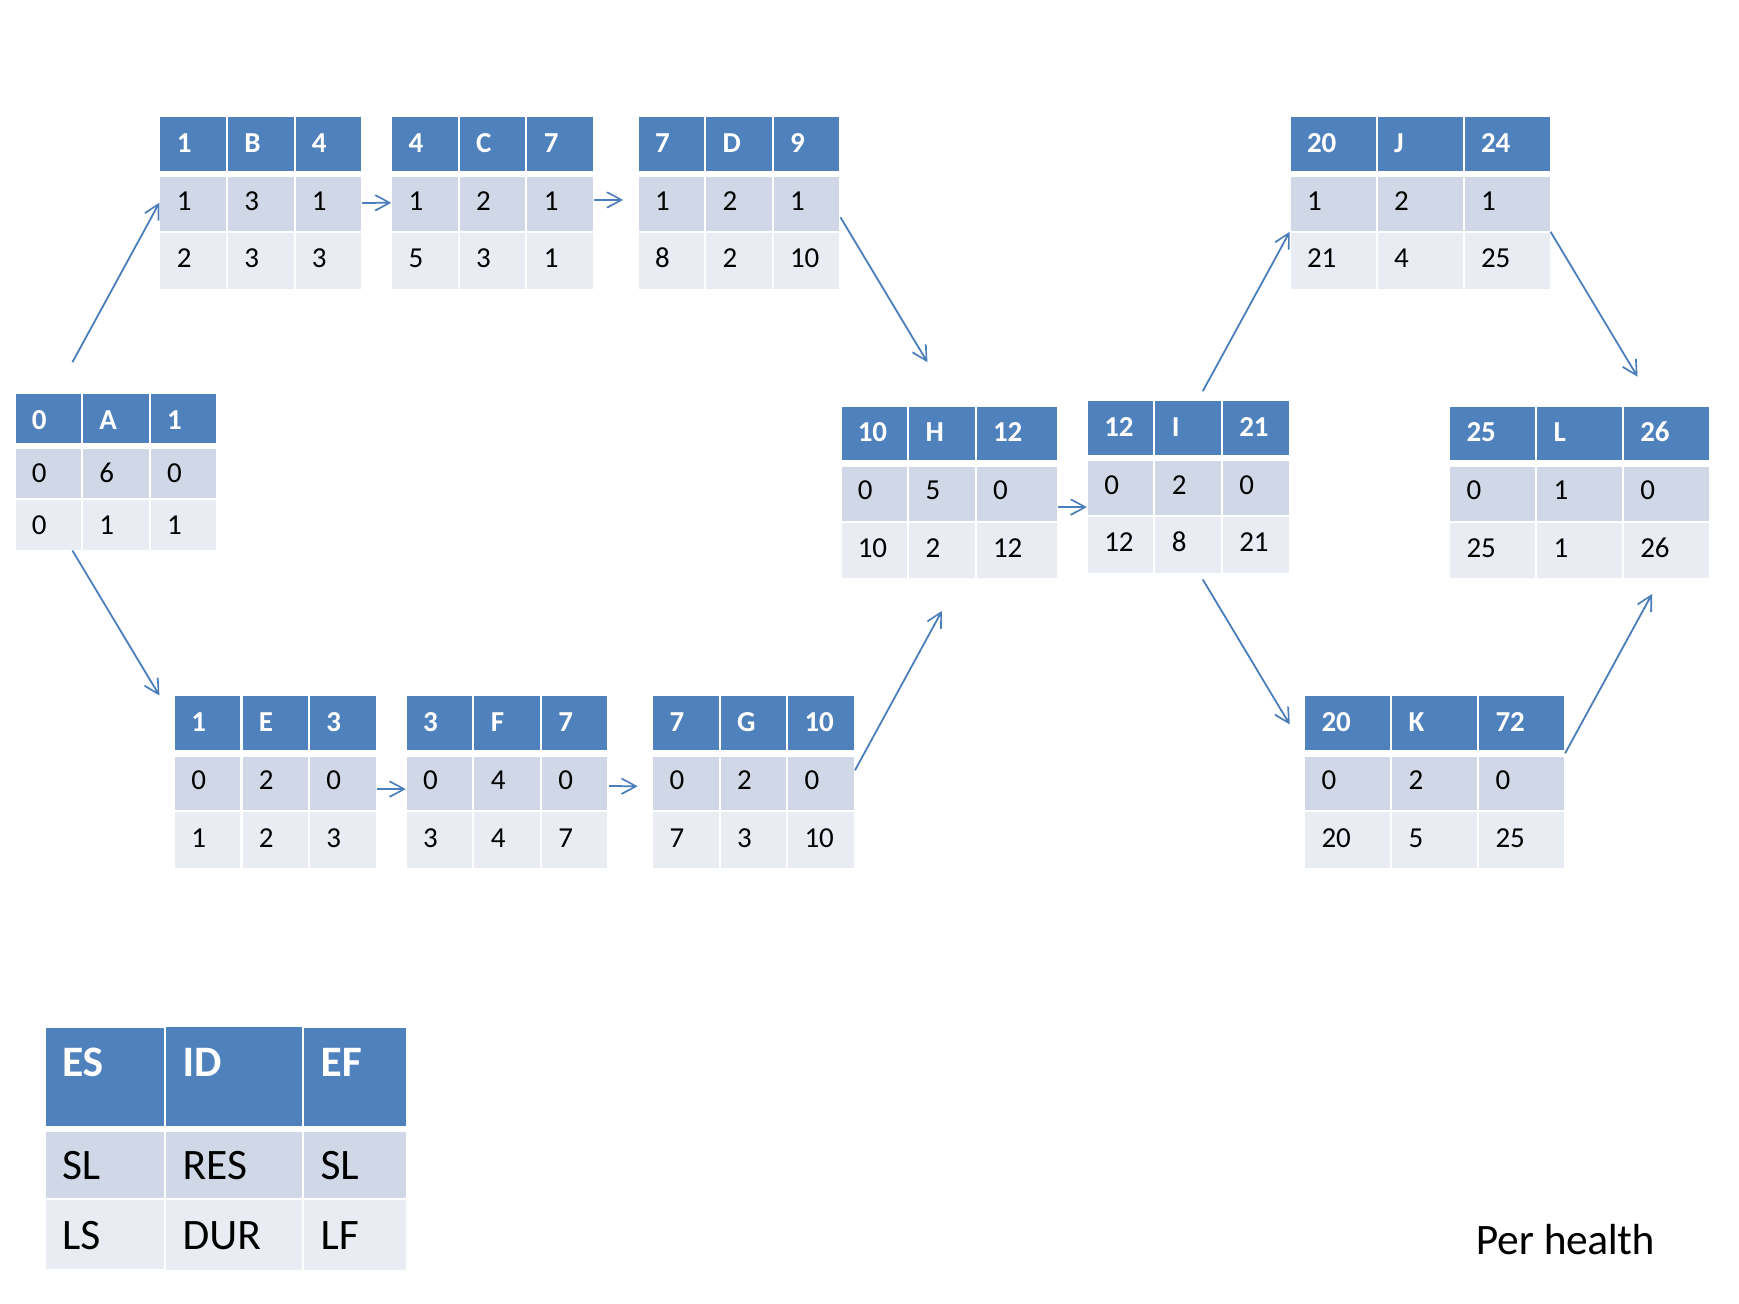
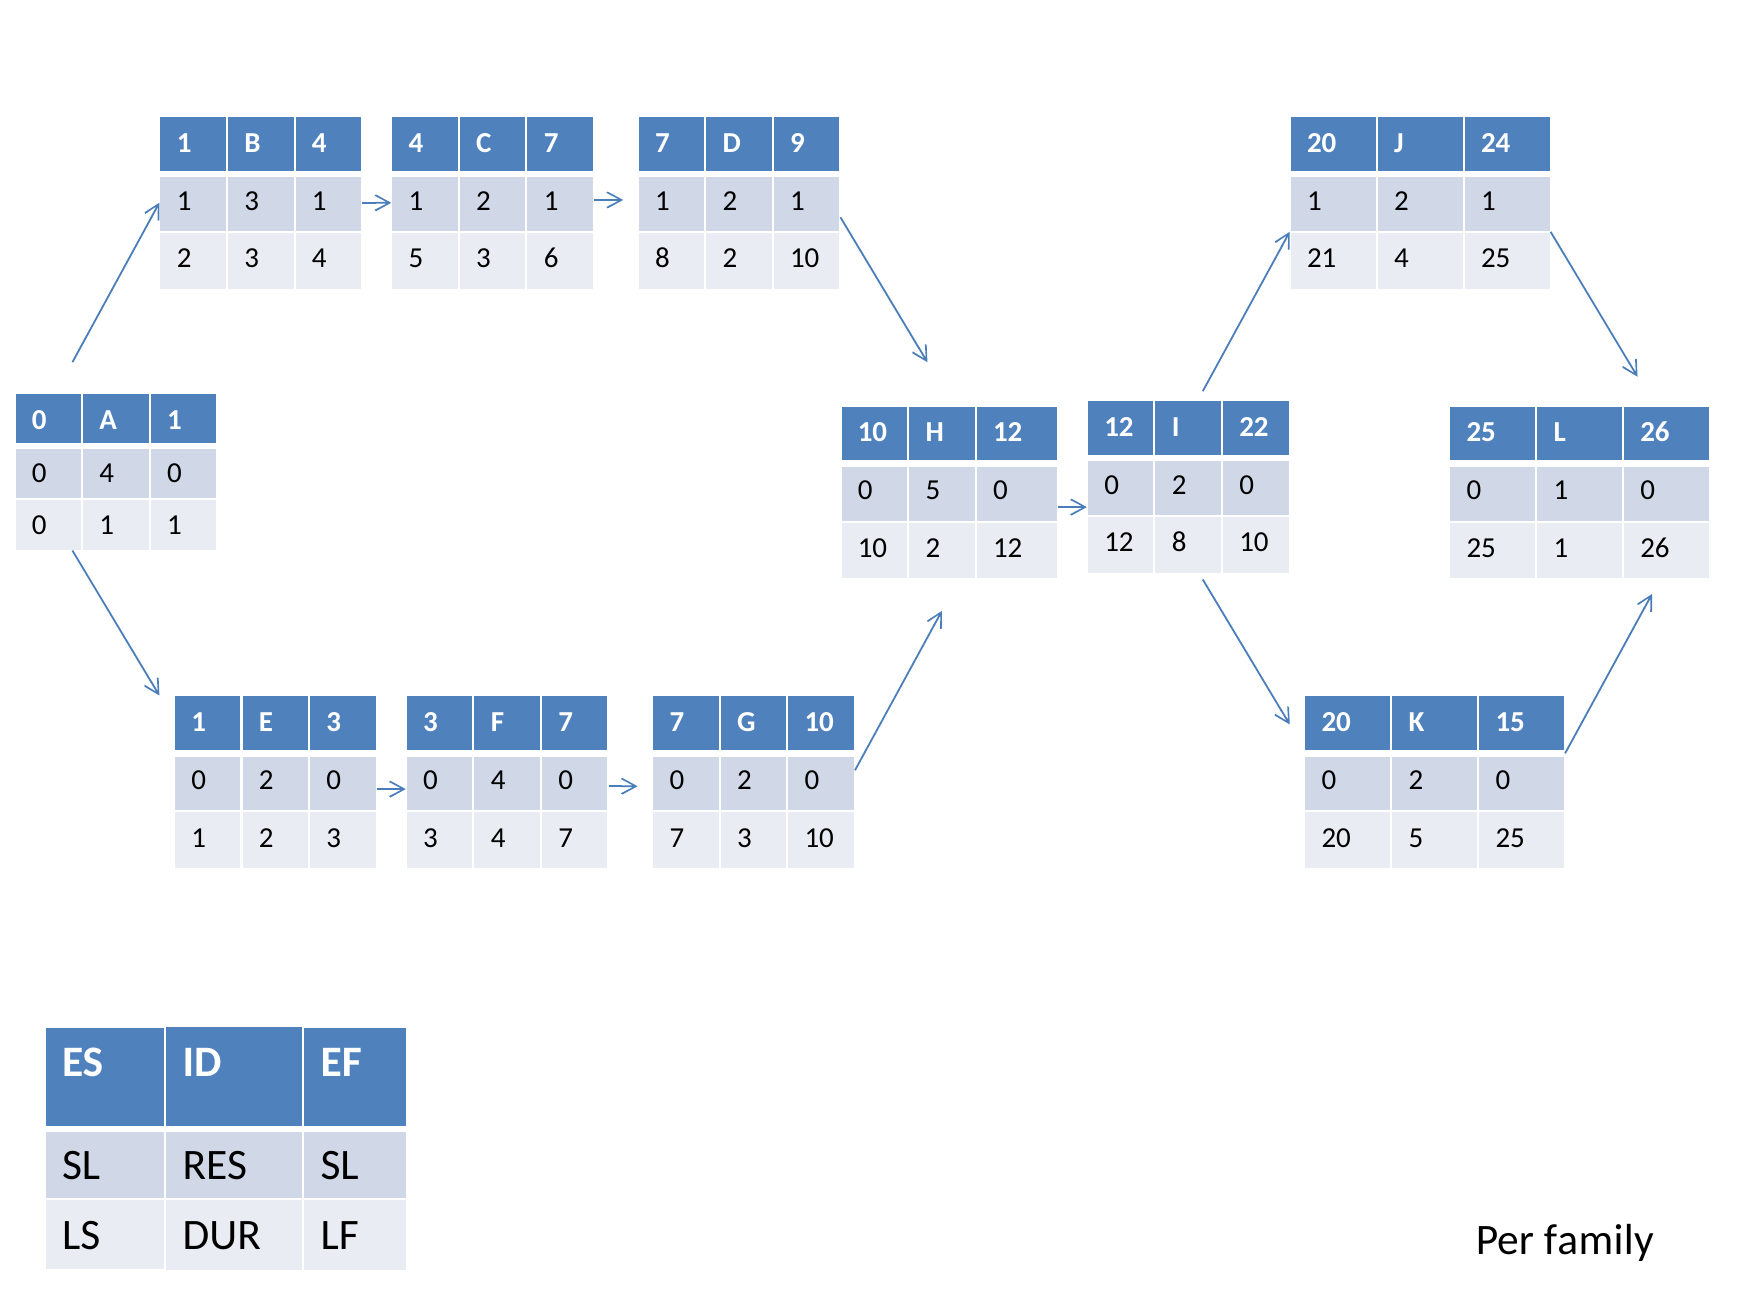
3 at (319, 258): 3 -> 4
5 3 1: 1 -> 6
I 21: 21 -> 22
6 at (107, 473): 6 -> 4
8 21: 21 -> 10
72: 72 -> 15
health: health -> family
